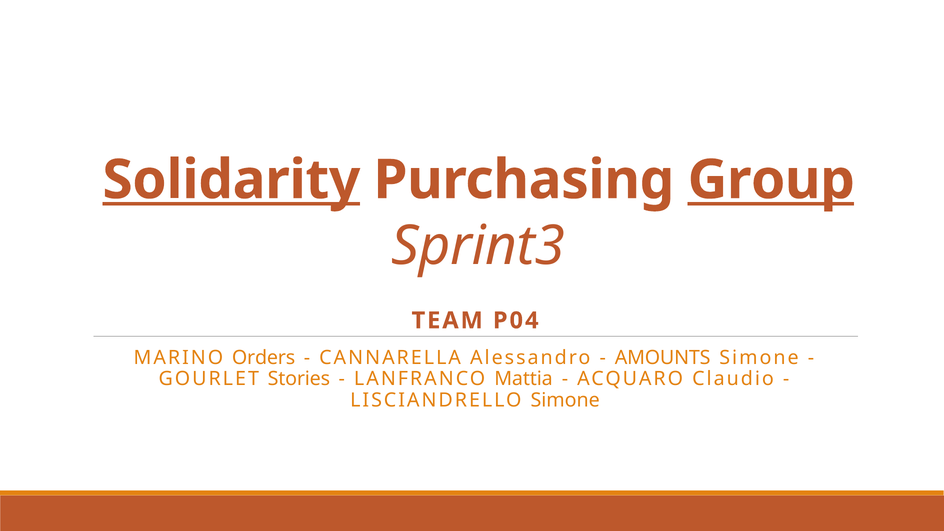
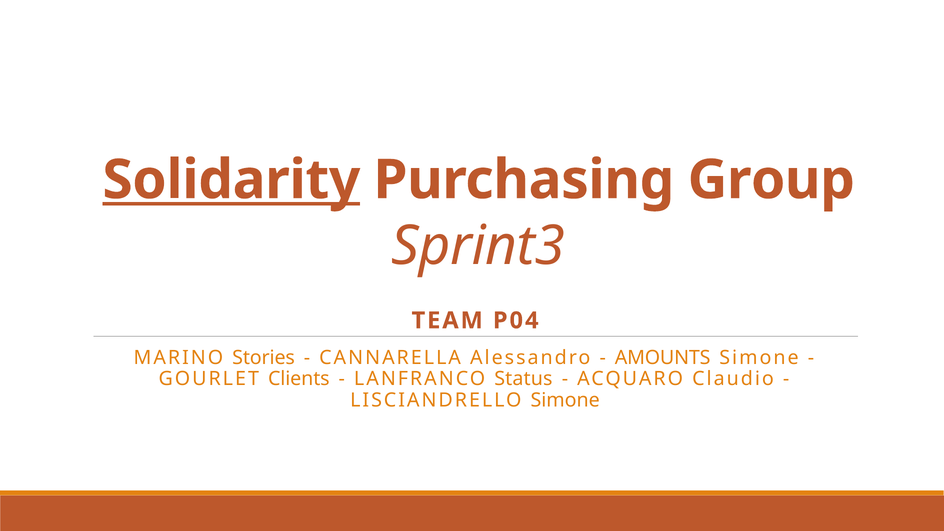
Group underline: present -> none
Orders: Orders -> Stories
Stories: Stories -> Clients
Mattia: Mattia -> Status
